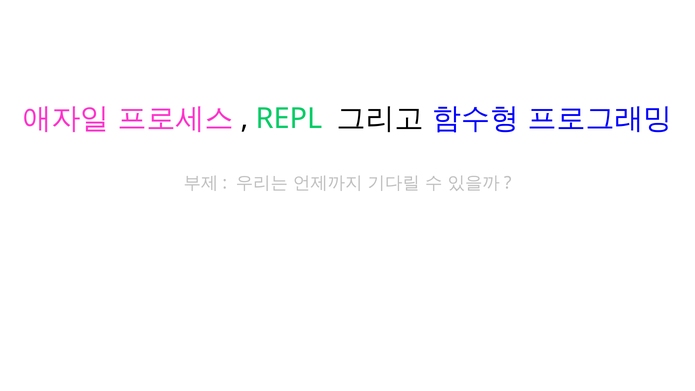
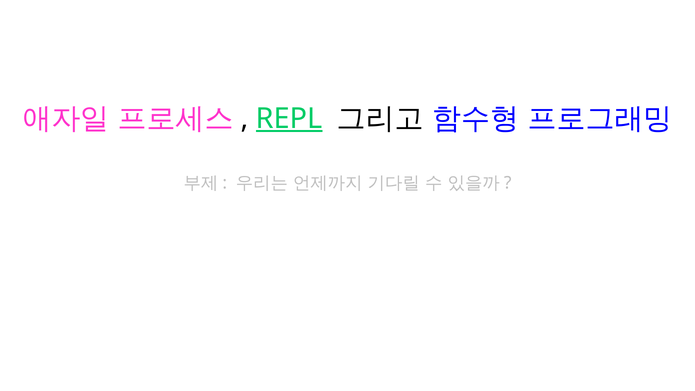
REPL underline: none -> present
